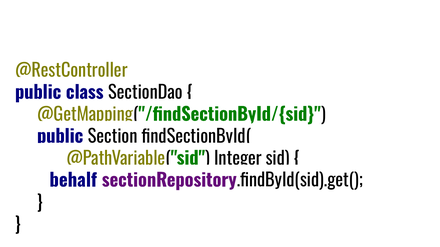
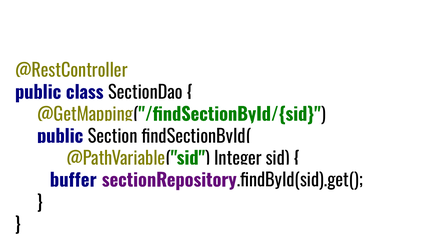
behalf: behalf -> buffer
